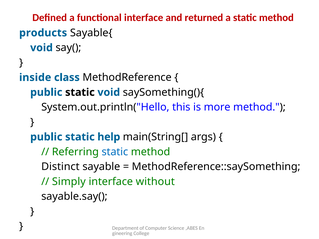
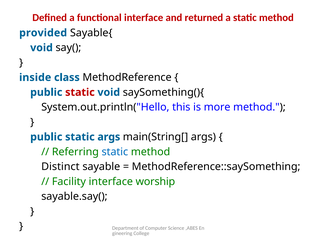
products: products -> provided
static at (80, 92) colour: black -> red
static help: help -> args
Simply: Simply -> Facility
without: without -> worship
